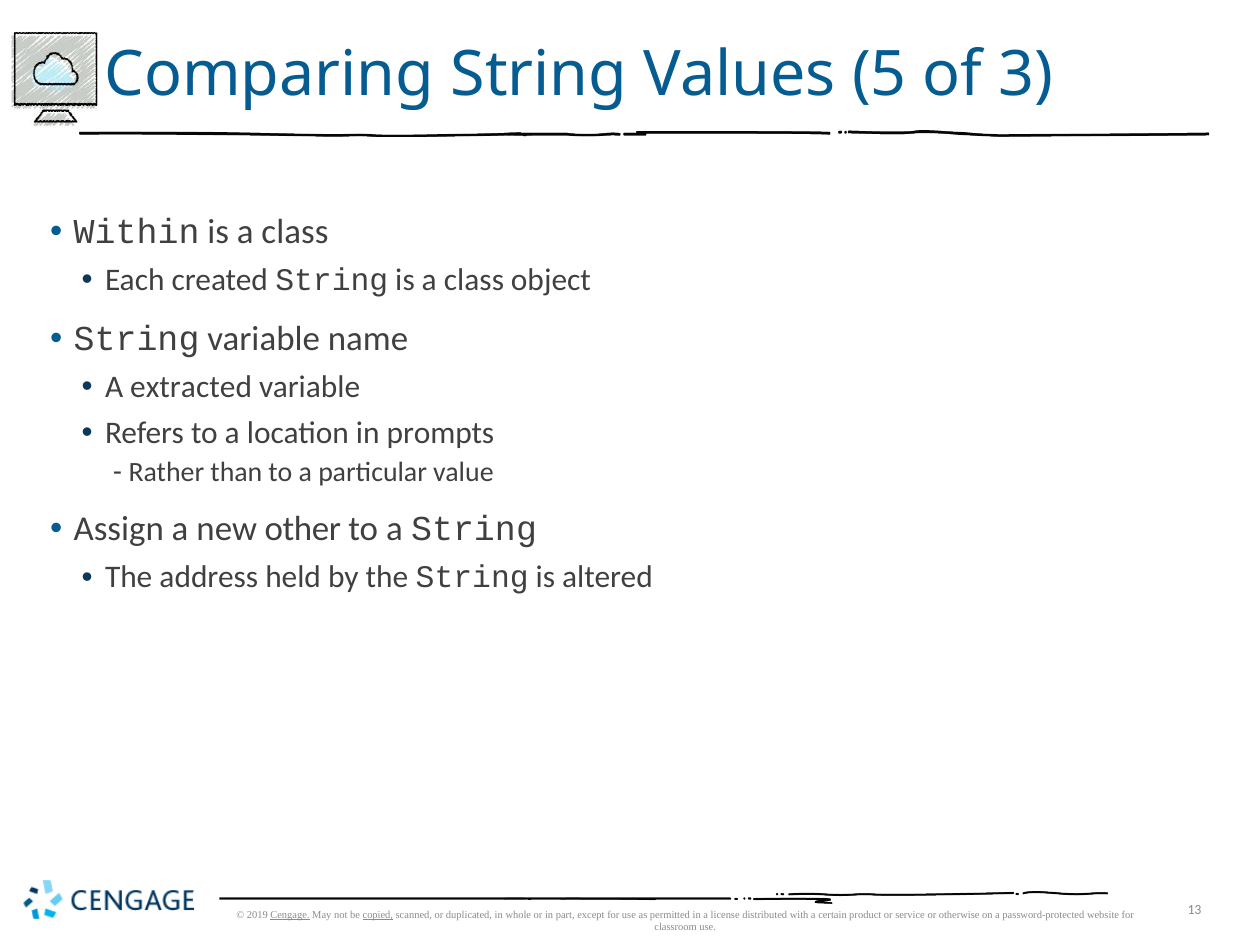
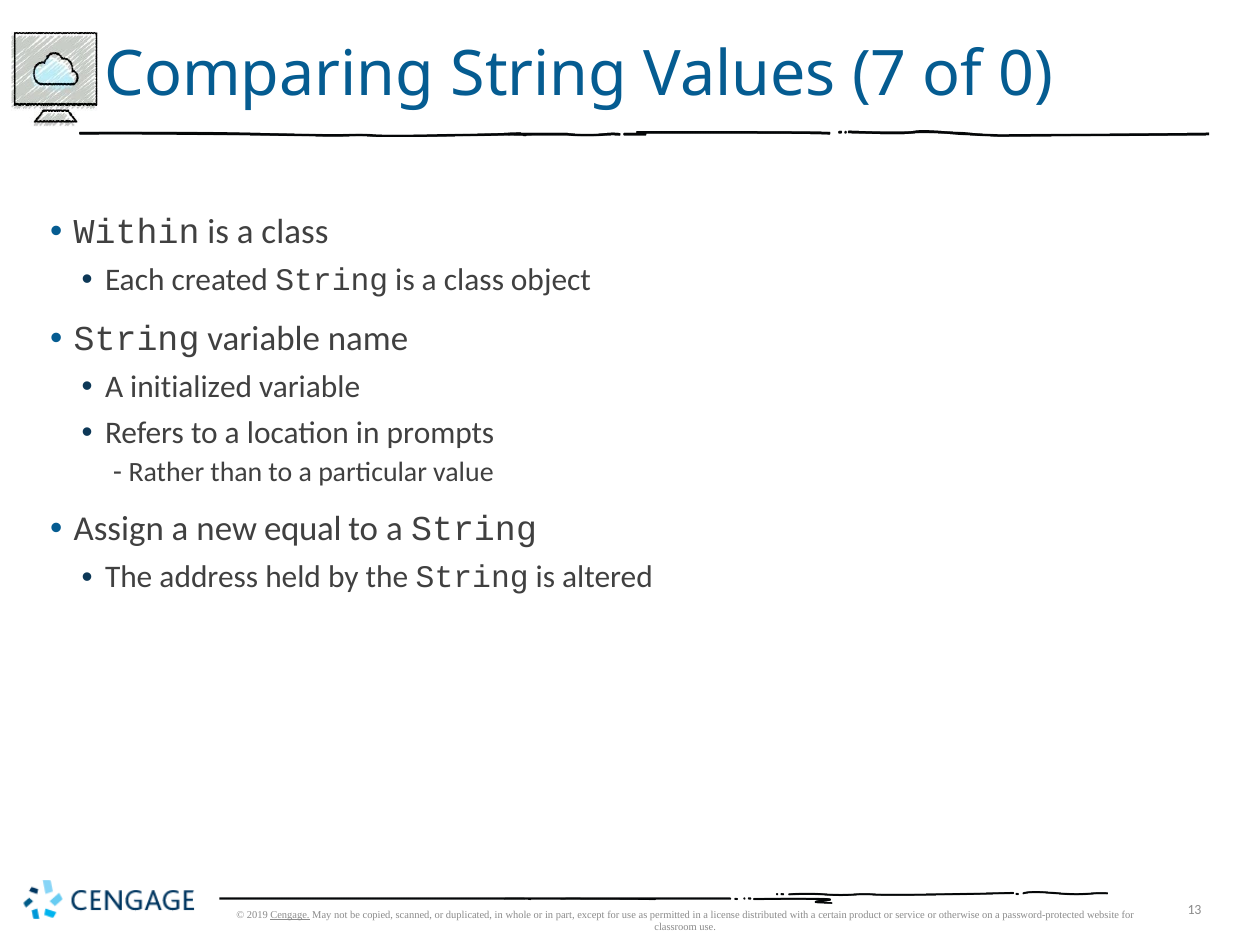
5: 5 -> 7
3: 3 -> 0
extracted: extracted -> initialized
other: other -> equal
copied underline: present -> none
